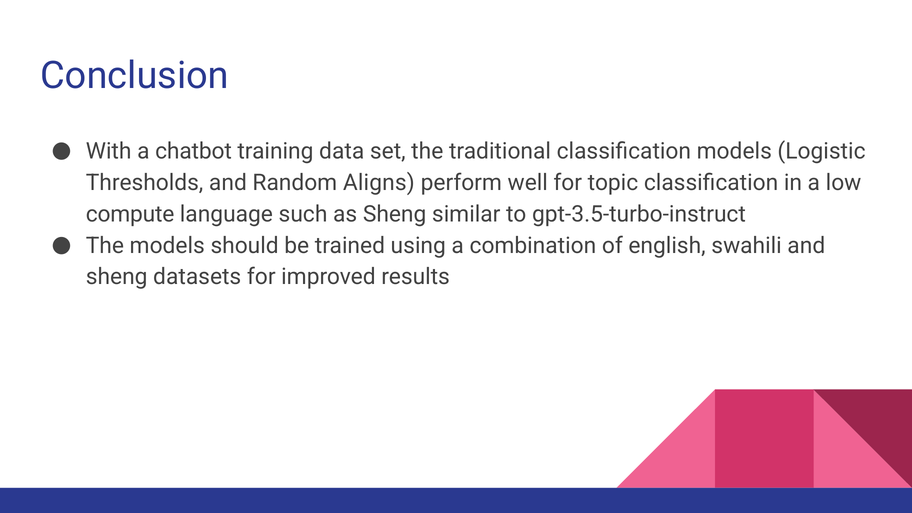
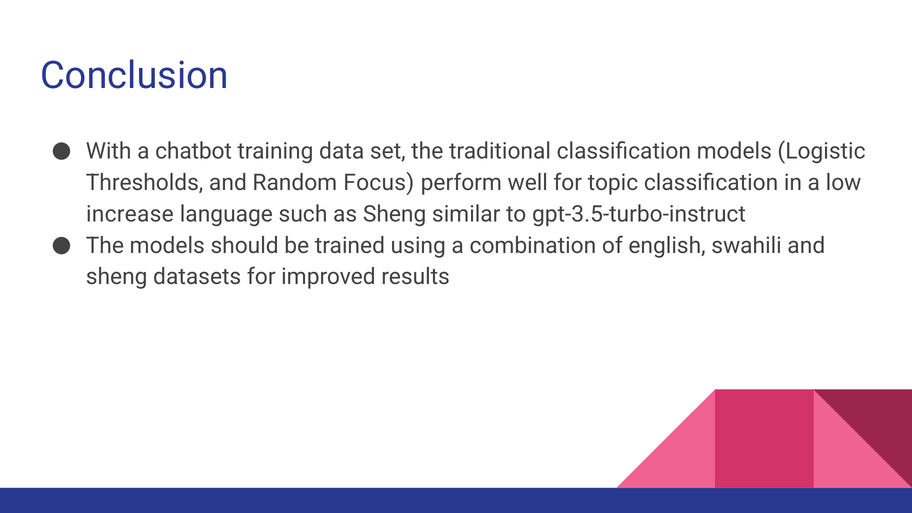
Aligns: Aligns -> Focus
compute: compute -> increase
